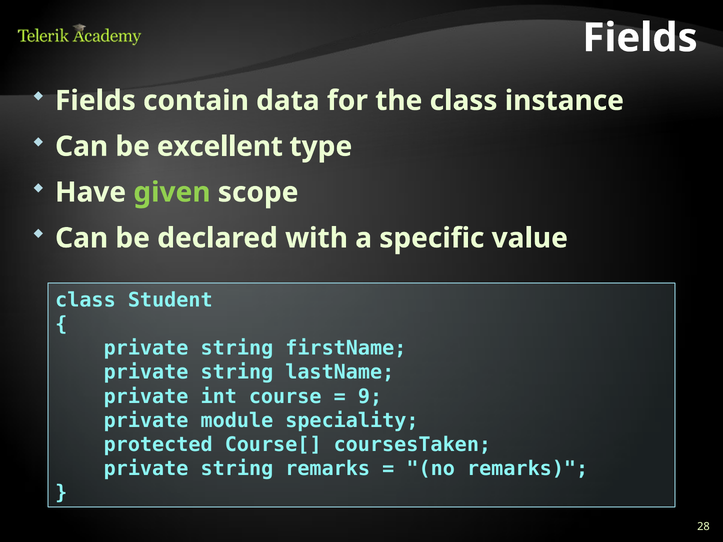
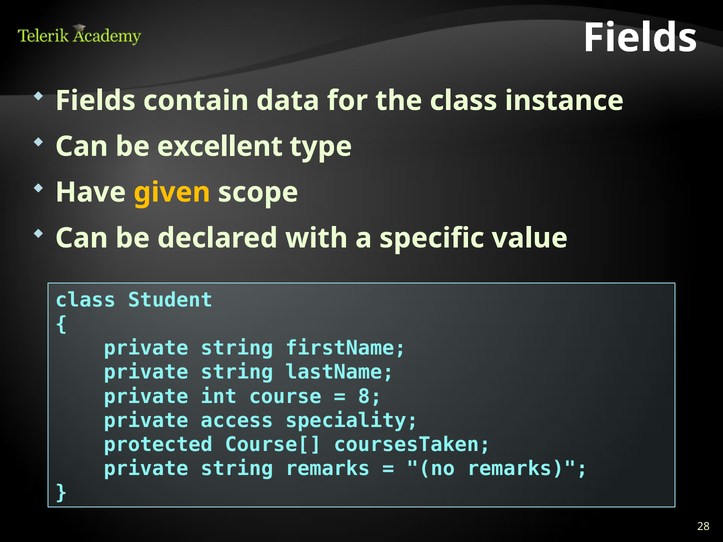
given colour: light green -> yellow
9: 9 -> 8
module: module -> access
